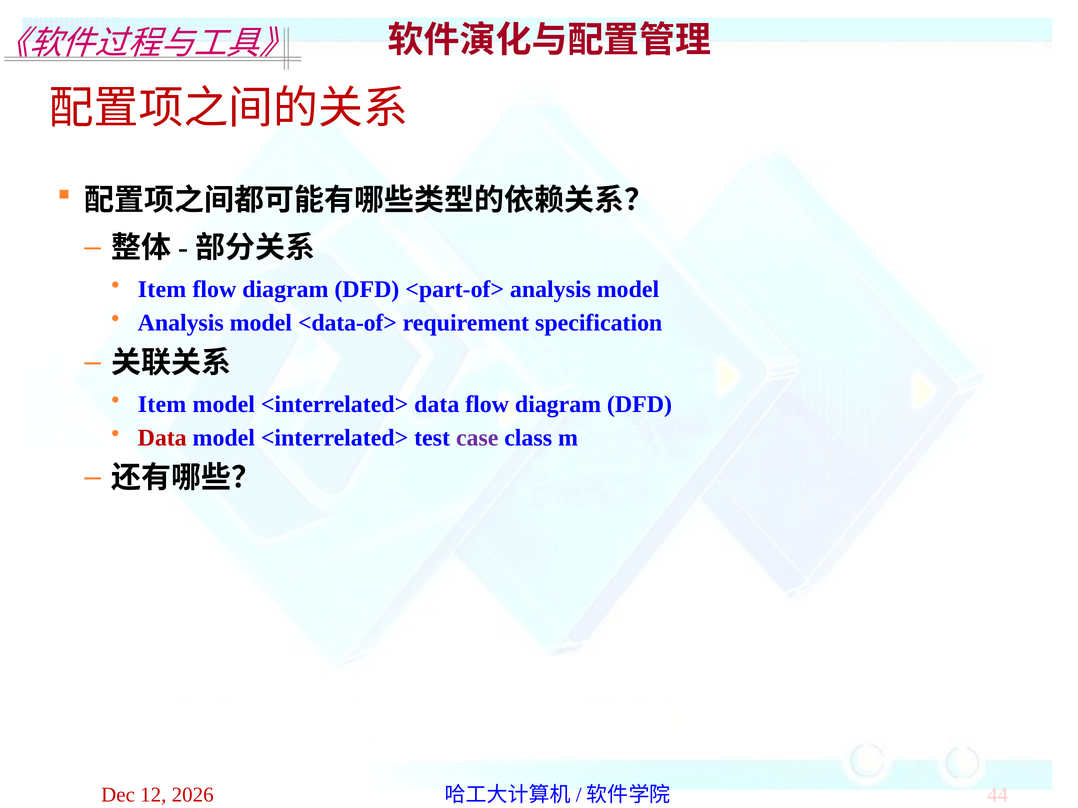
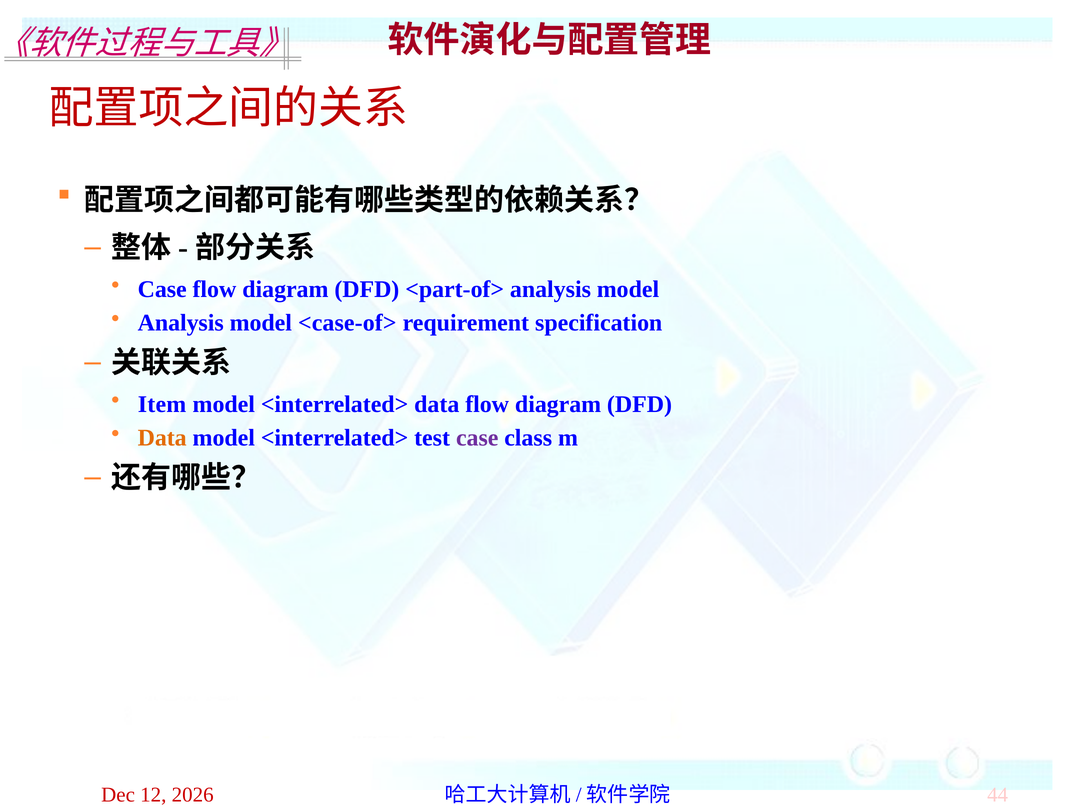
Item at (162, 289): Item -> Case
<data-of>: <data-of> -> <case-of>
Data at (162, 438) colour: red -> orange
